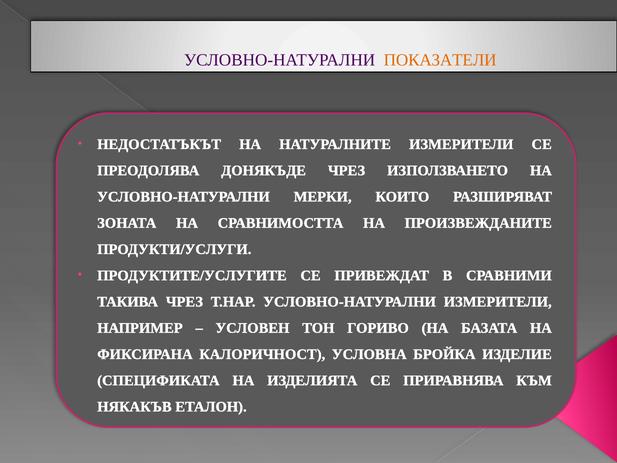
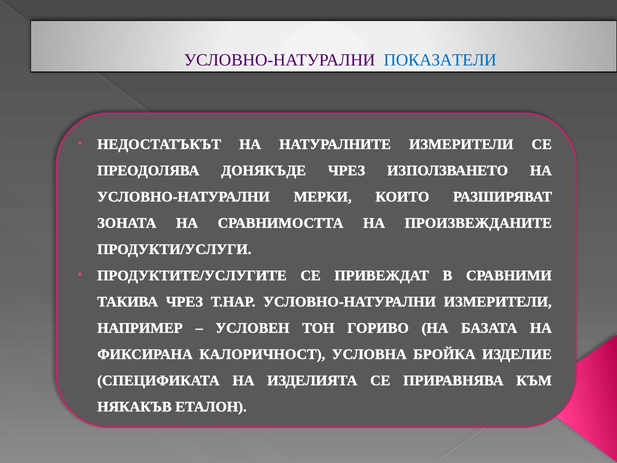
ПОКАЗАТЕЛИ colour: orange -> blue
